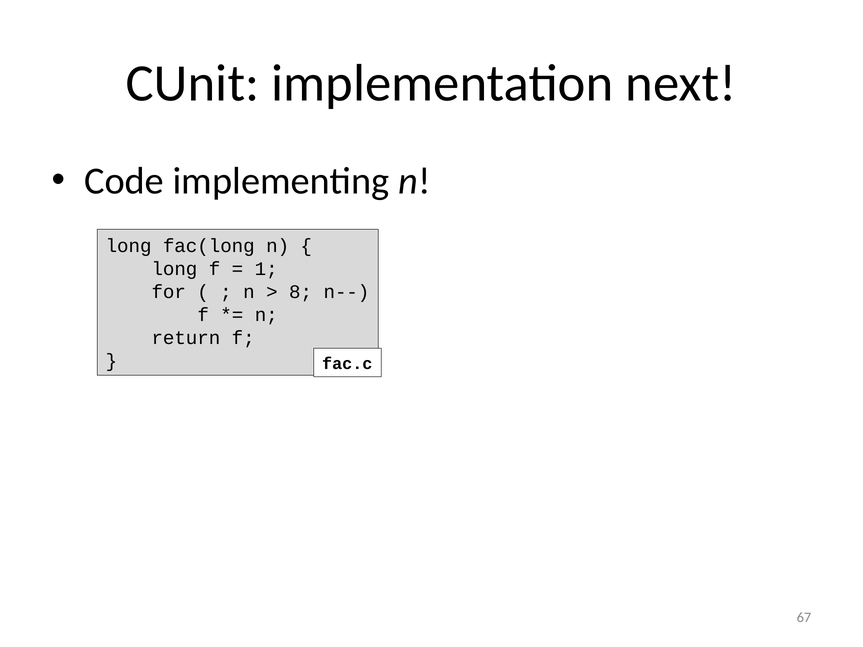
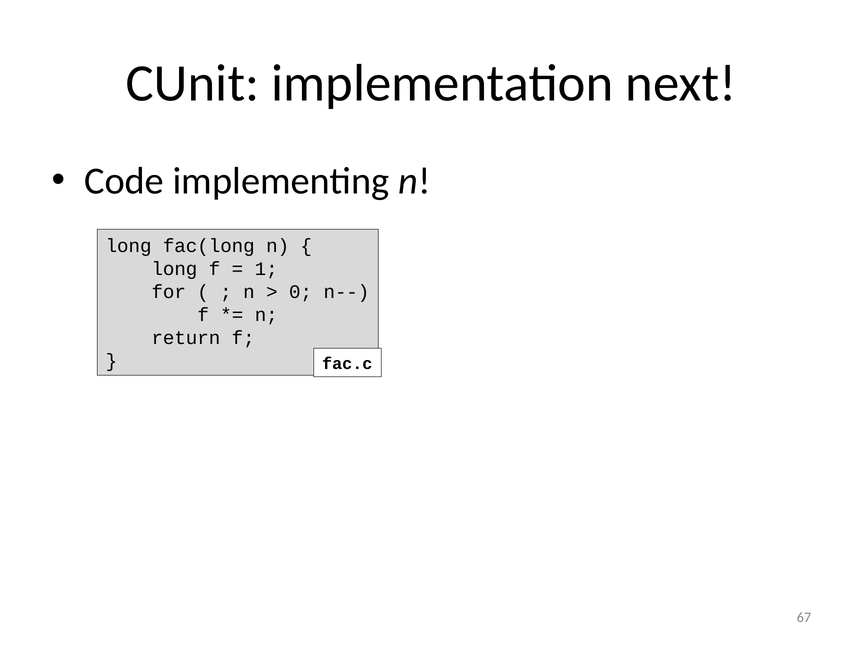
8: 8 -> 0
